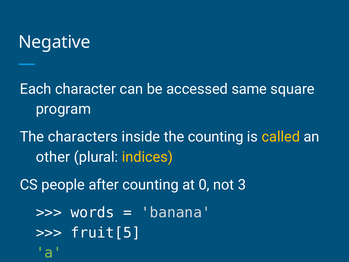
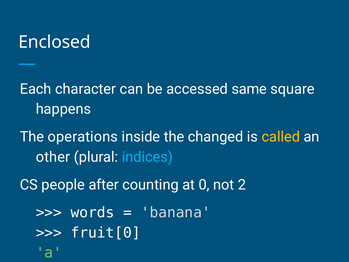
Negative: Negative -> Enclosed
program: program -> happens
characters: characters -> operations
the counting: counting -> changed
indices colour: yellow -> light blue
3: 3 -> 2
fruit[5: fruit[5 -> fruit[0
